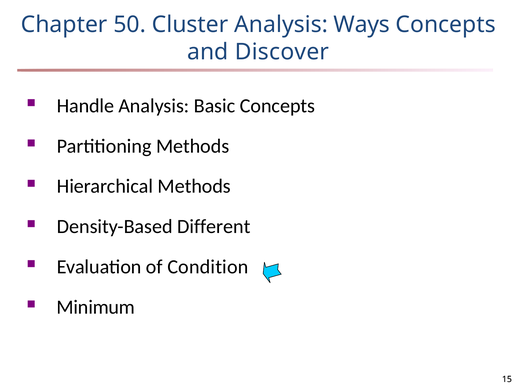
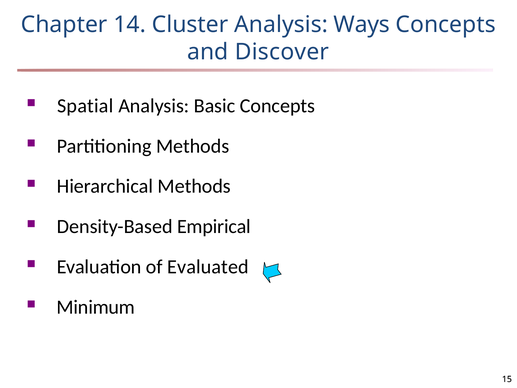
50: 50 -> 14
Handle: Handle -> Spatial
Different: Different -> Empirical
Condition: Condition -> Evaluated
